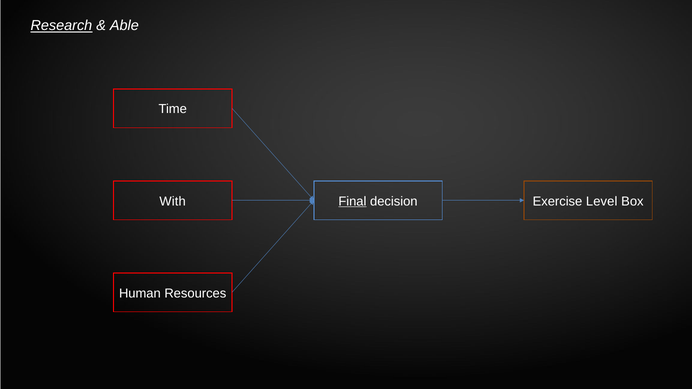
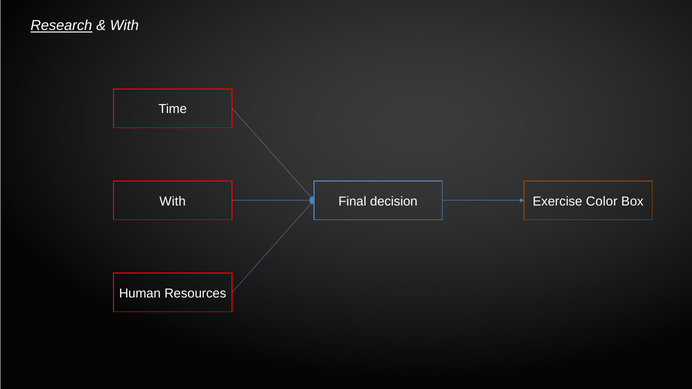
Able at (124, 26): Able -> With
Final underline: present -> none
Level: Level -> Color
